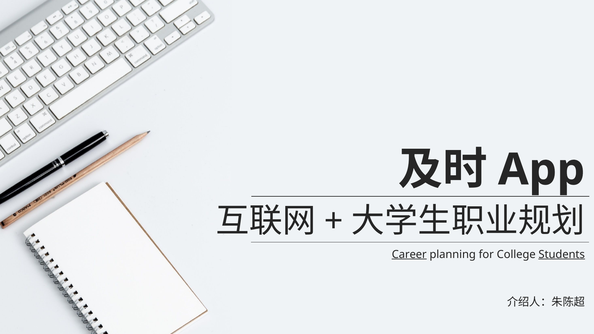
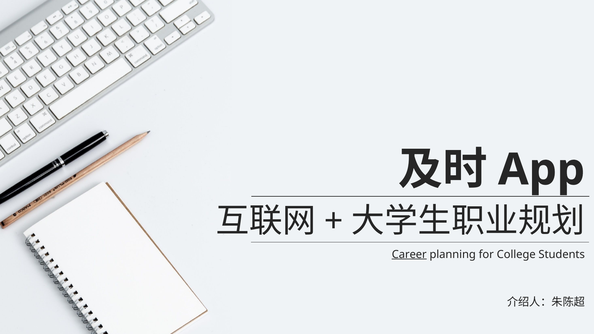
Students underline: present -> none
